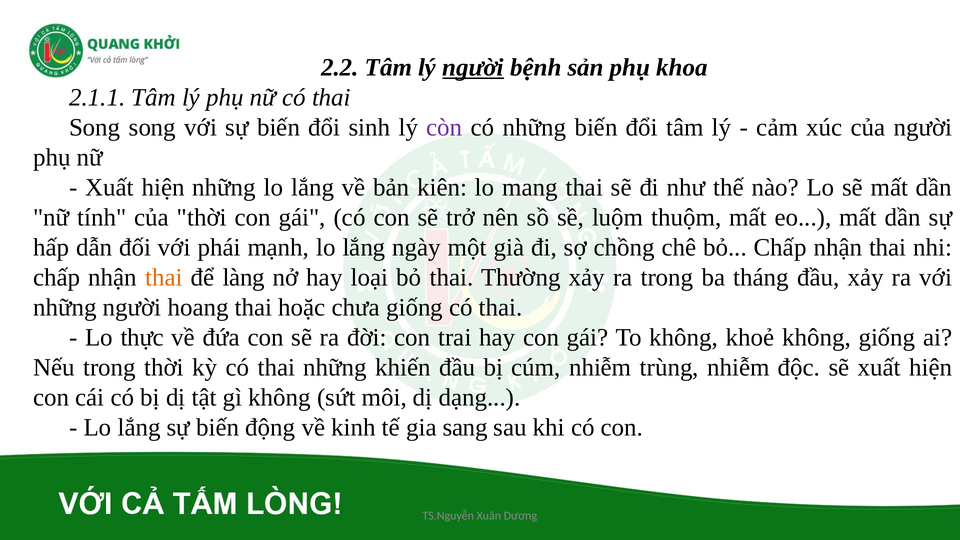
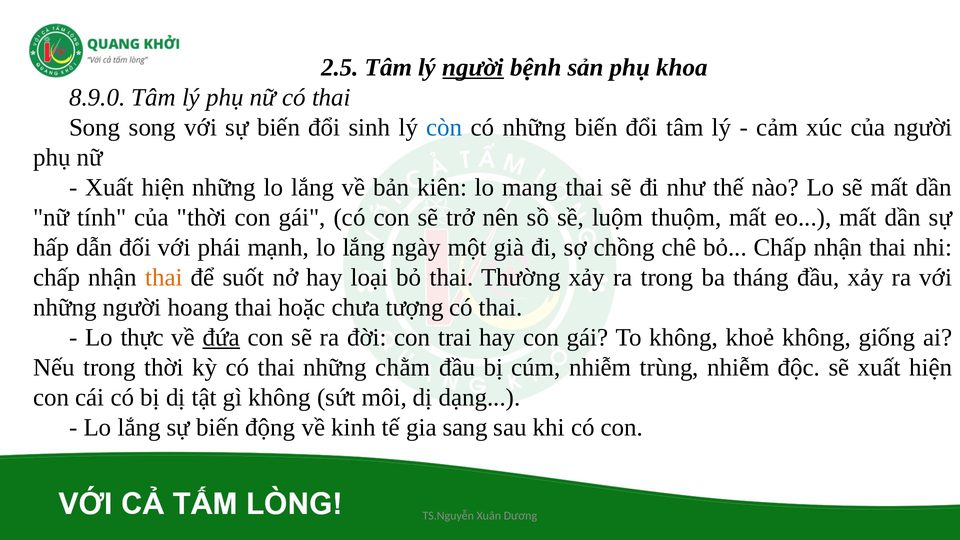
2.2: 2.2 -> 2.5
2.1.1: 2.1.1 -> 8.9.0
còn colour: purple -> blue
làng: làng -> suốt
chưa giống: giống -> tượng
đứa underline: none -> present
khiến: khiến -> chằm
